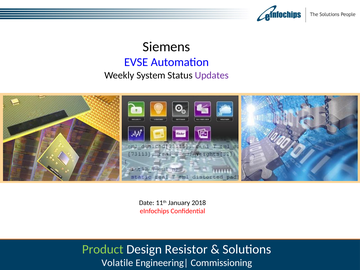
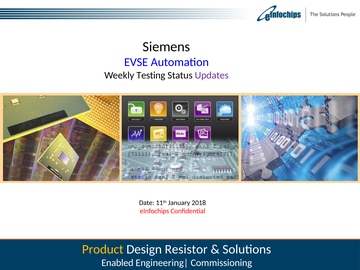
System: System -> Testing
Product colour: light green -> yellow
Volatile: Volatile -> Enabled
